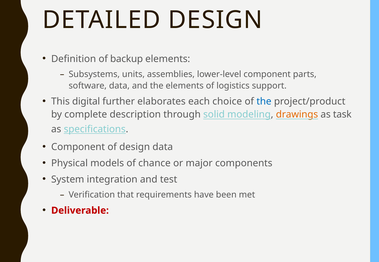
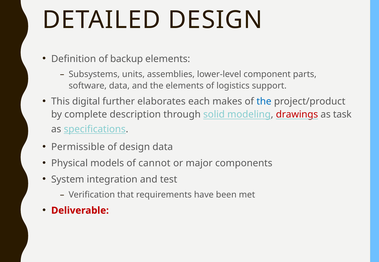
choice: choice -> makes
drawings colour: orange -> red
Component at (78, 147): Component -> Permissible
chance: chance -> cannot
